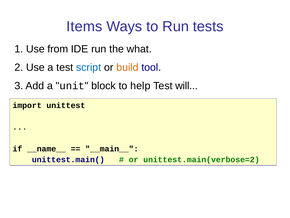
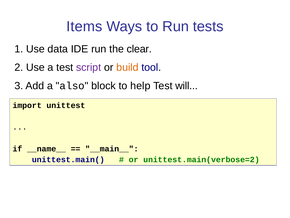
from: from -> data
what: what -> clear
script colour: blue -> purple
unit: unit -> also
